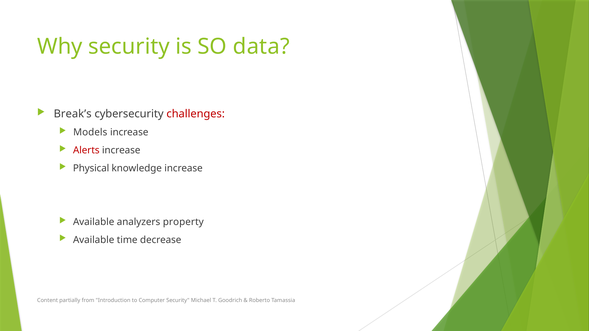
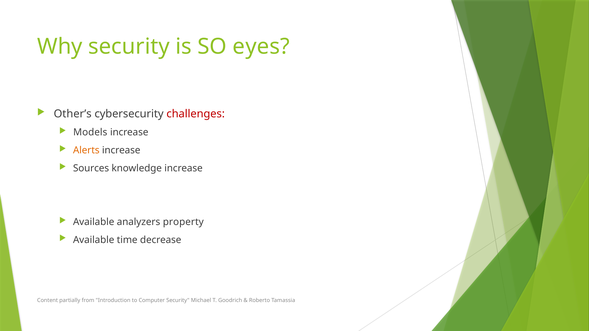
data: data -> eyes
Break’s: Break’s -> Other’s
Alerts colour: red -> orange
Physical: Physical -> Sources
